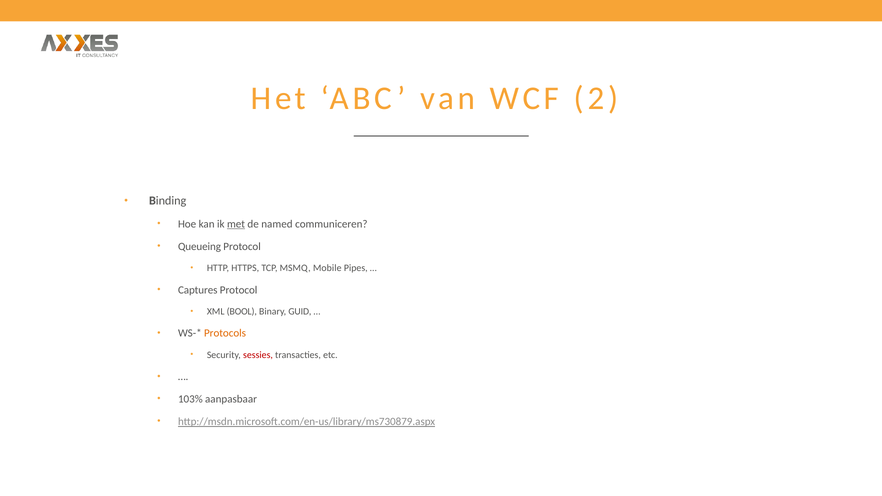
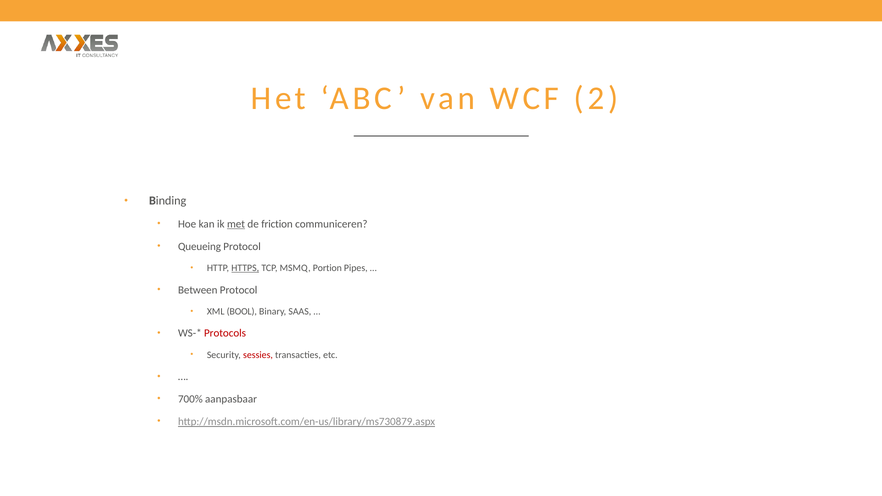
named: named -> friction
HTTPS underline: none -> present
Mobile: Mobile -> Portion
Captures: Captures -> Between
GUID: GUID -> SAAS
Protocols colour: orange -> red
103%: 103% -> 700%
